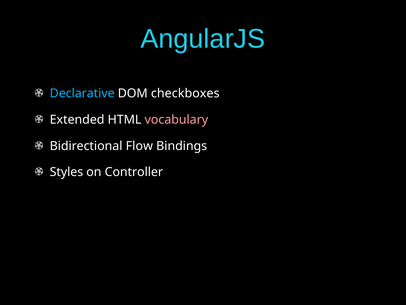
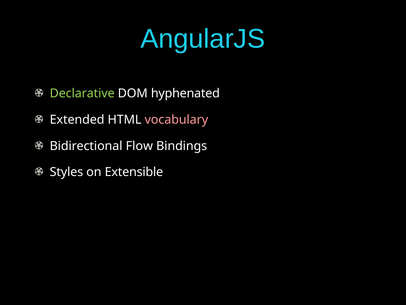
Declarative colour: light blue -> light green
checkboxes: checkboxes -> hyphenated
Controller: Controller -> Extensible
